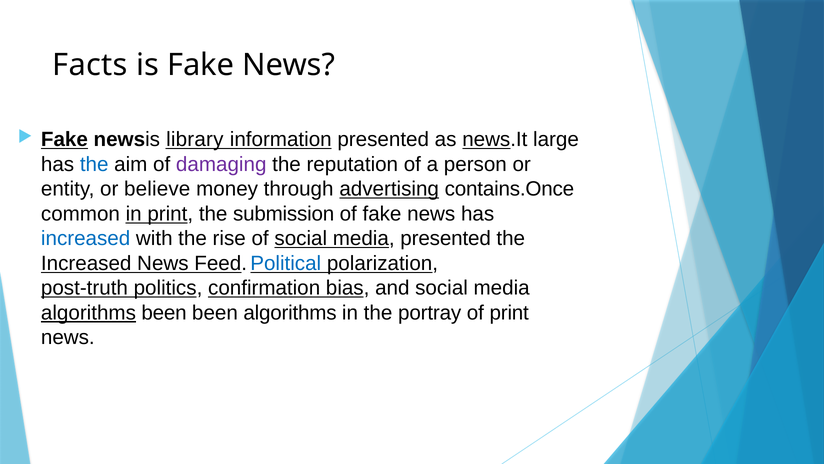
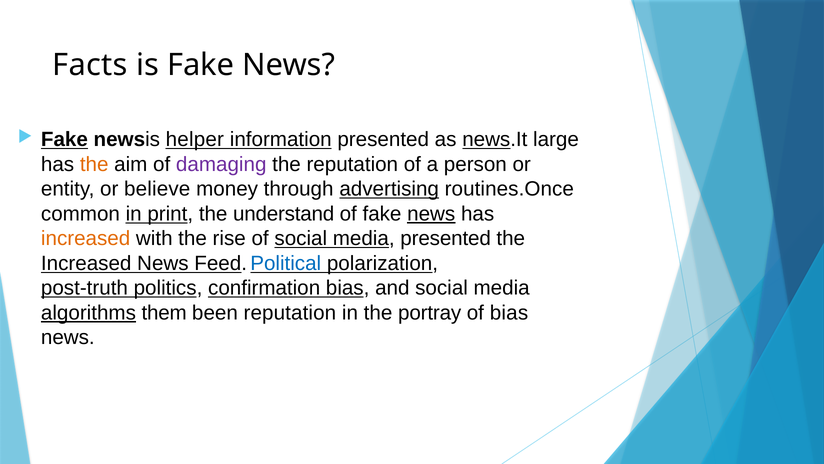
library: library -> helper
the at (94, 164) colour: blue -> orange
contains.Once: contains.Once -> routines.Once
submission: submission -> understand
news at (431, 214) underline: none -> present
increased at (86, 238) colour: blue -> orange
algorithms been: been -> them
been algorithms: algorithms -> reputation
of print: print -> bias
